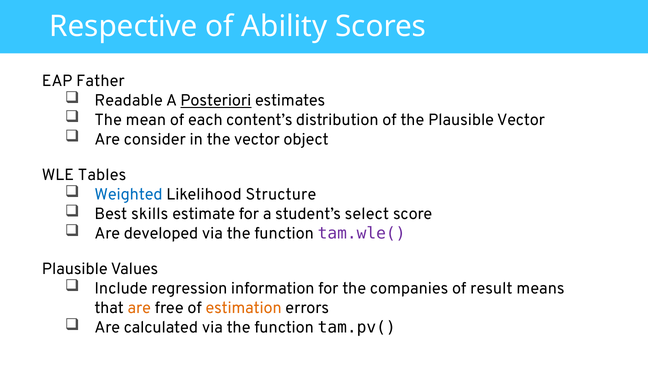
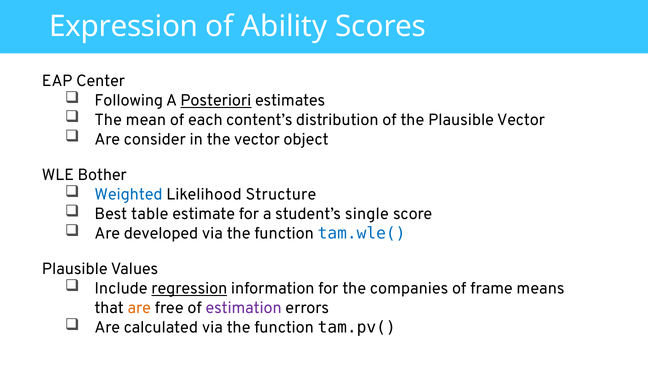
Respective: Respective -> Expression
Father: Father -> Center
Readable: Readable -> Following
Tables: Tables -> Bother
skills: skills -> table
select: select -> single
tam.wle( colour: purple -> blue
regression underline: none -> present
result: result -> frame
estimation colour: orange -> purple
